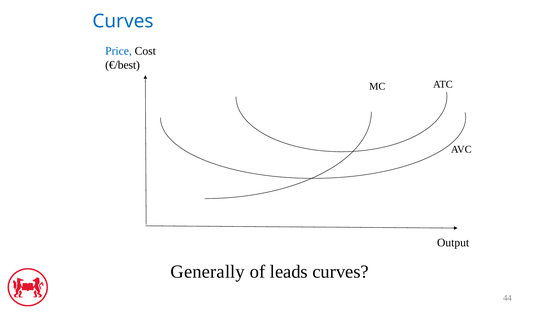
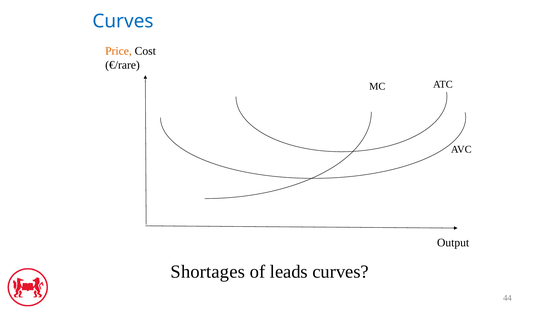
Price colour: blue -> orange
€/best: €/best -> €/rare
Generally: Generally -> Shortages
